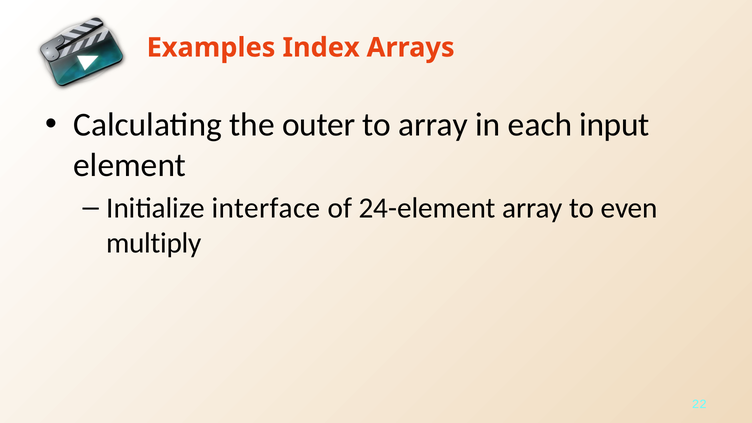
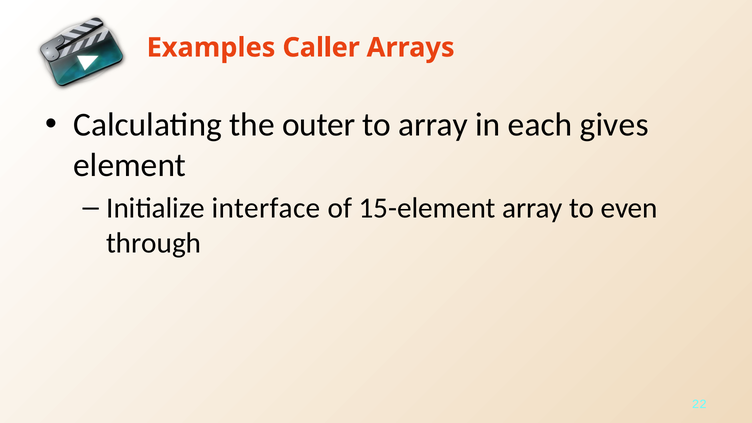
Index: Index -> Caller
input: input -> gives
24-element: 24-element -> 15-element
multiply: multiply -> through
